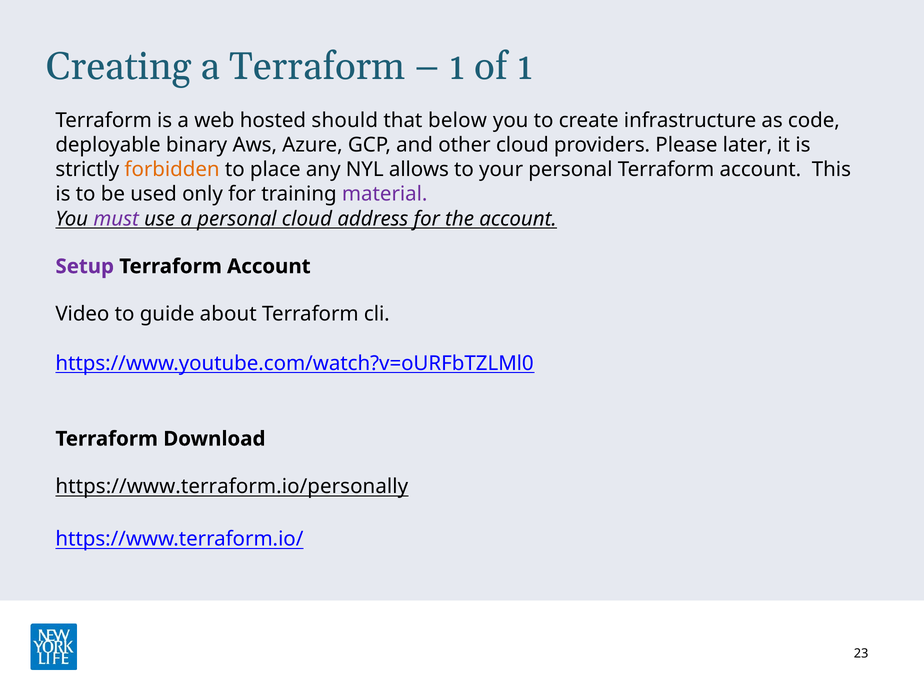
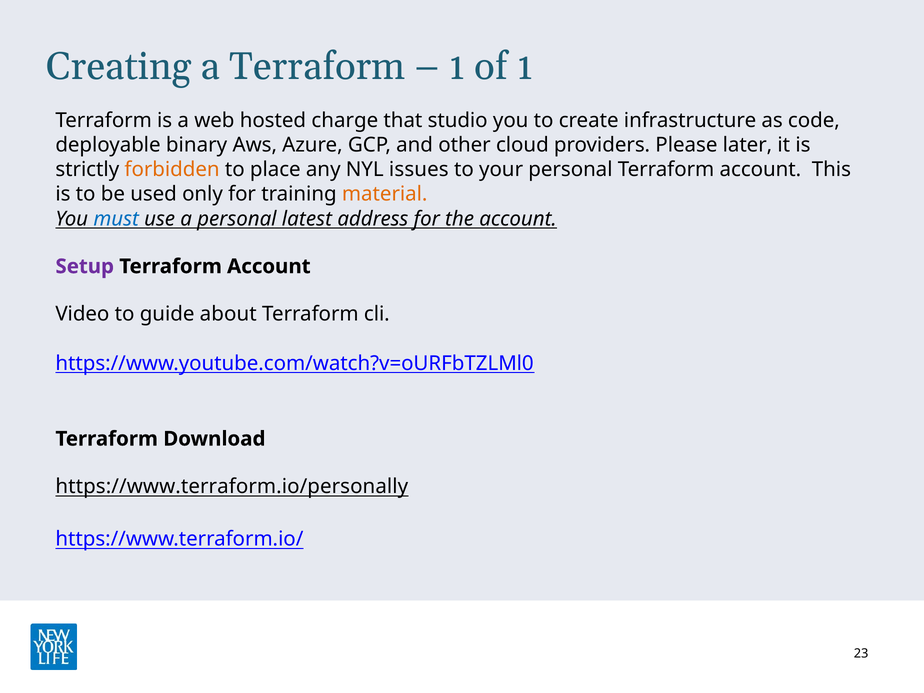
should: should -> charge
below: below -> studio
allows: allows -> issues
material colour: purple -> orange
must colour: purple -> blue
personal cloud: cloud -> latest
